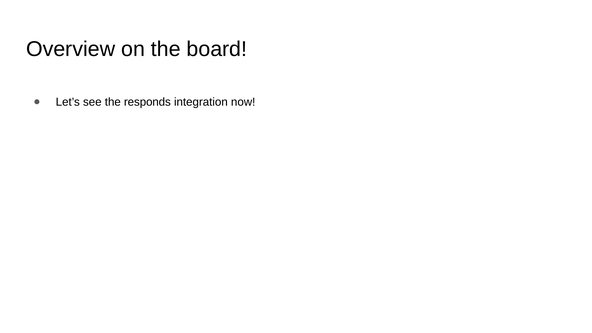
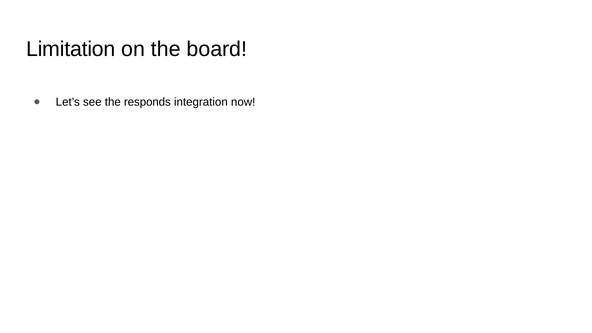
Overview: Overview -> Limitation
